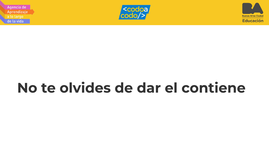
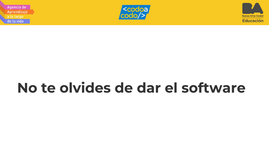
contiene: contiene -> software
